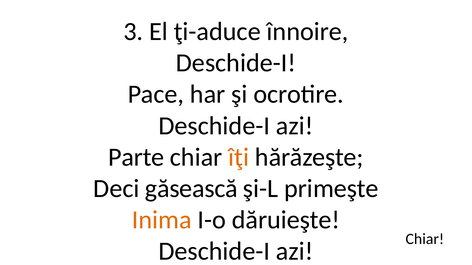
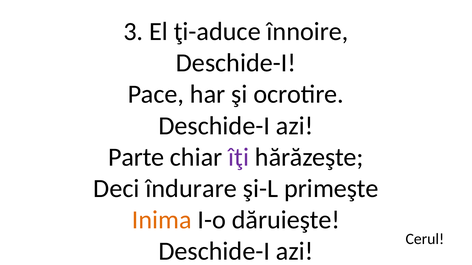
îţi colour: orange -> purple
găsească: găsească -> îndurare
Chiar at (425, 239): Chiar -> Cerul
